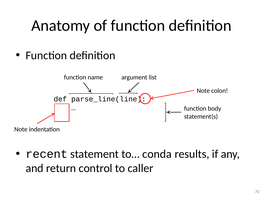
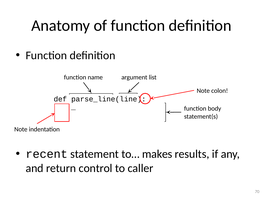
conda: conda -> makes
